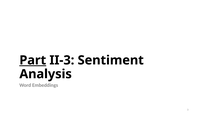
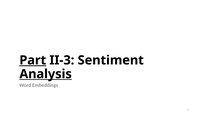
Analysis underline: none -> present
